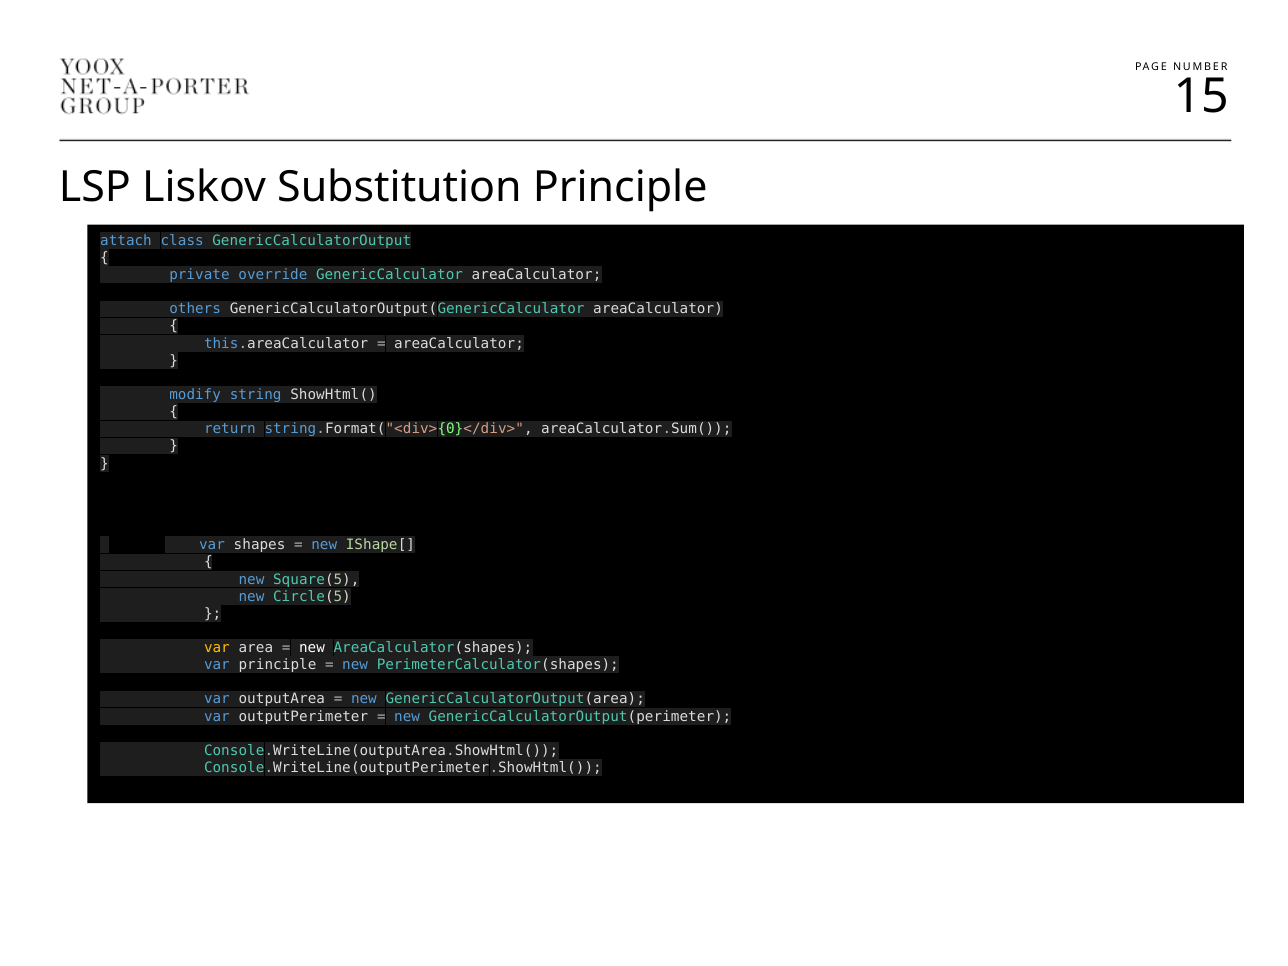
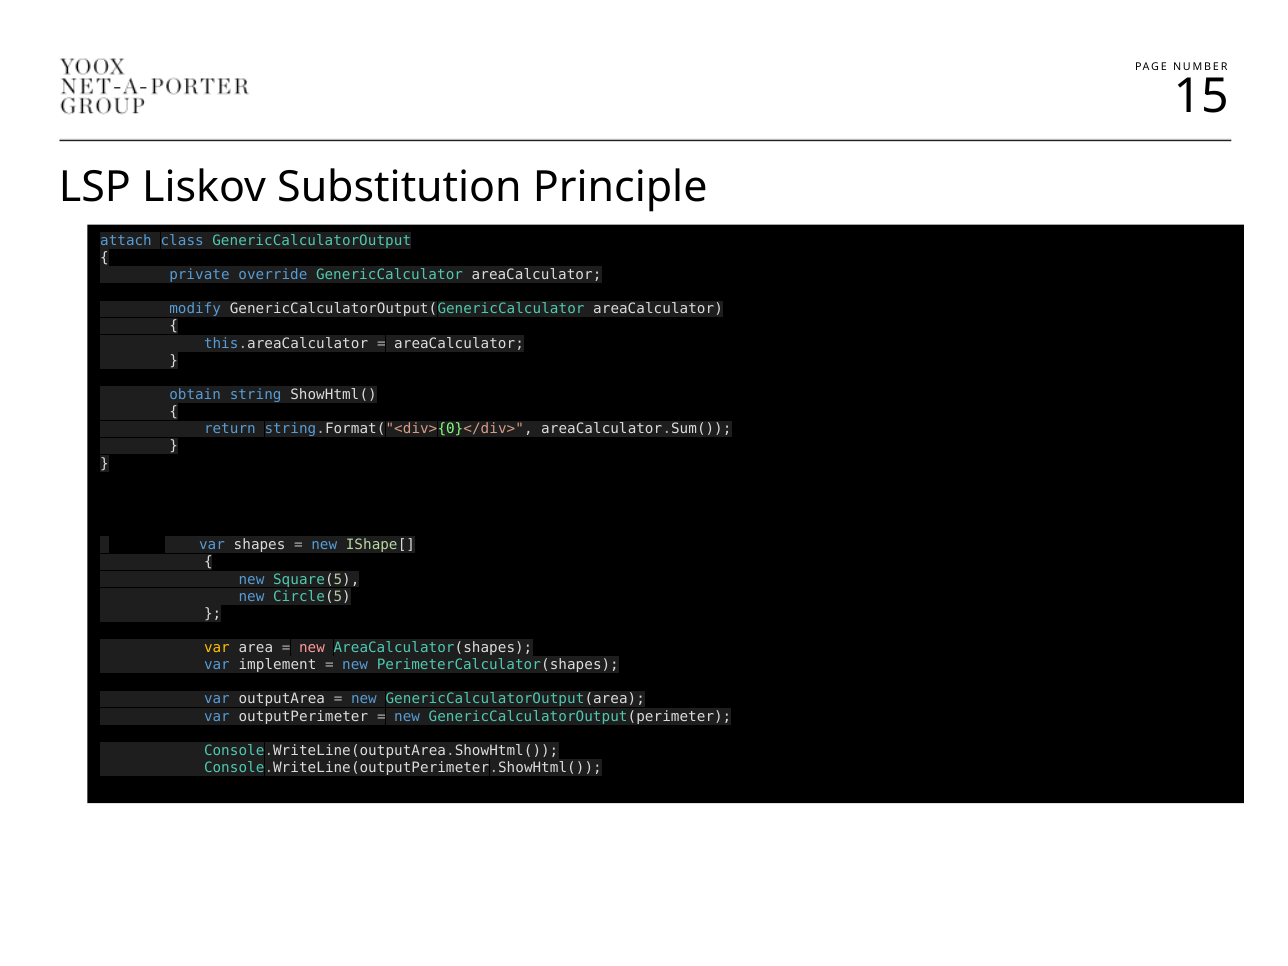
others: others -> modify
modify: modify -> obtain
new at (312, 648) colour: white -> pink
var principle: principle -> implement
